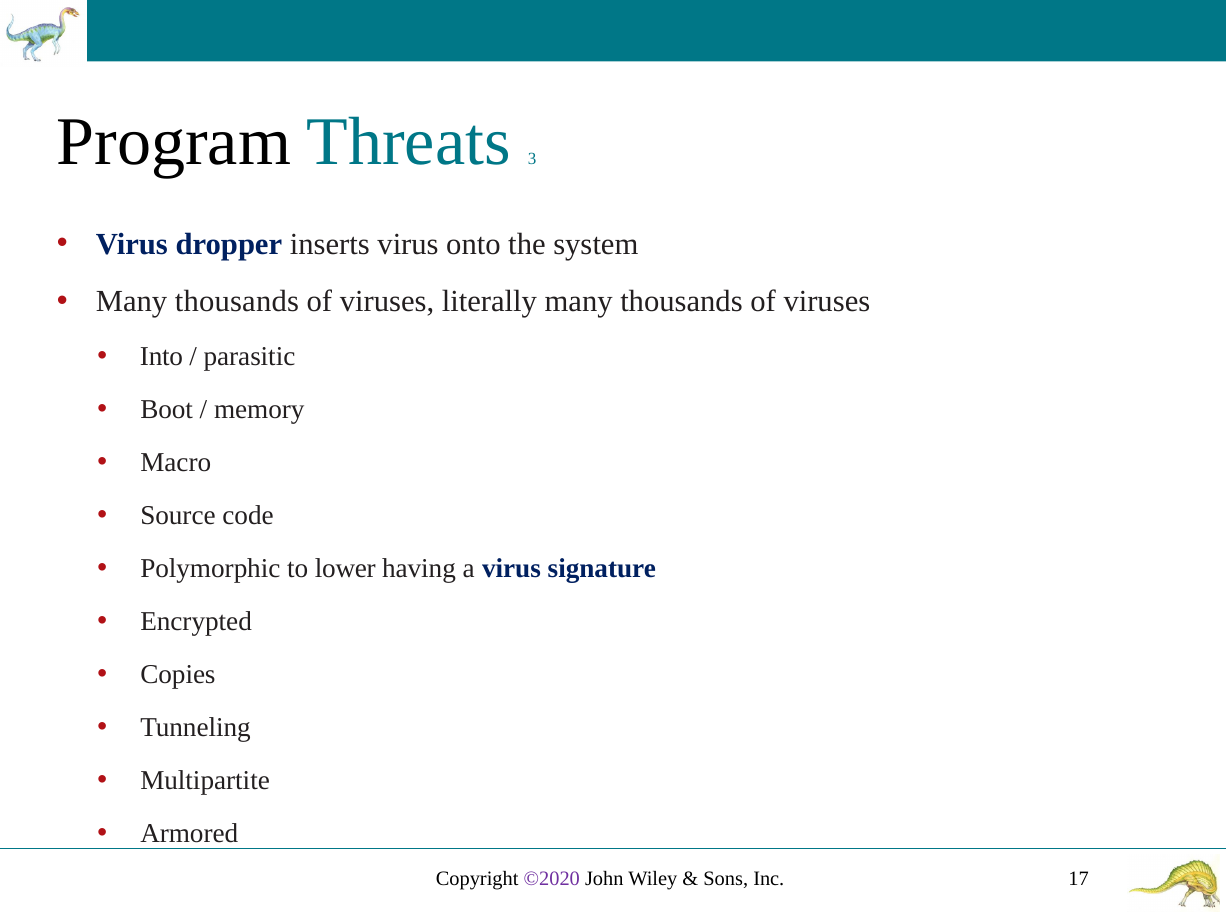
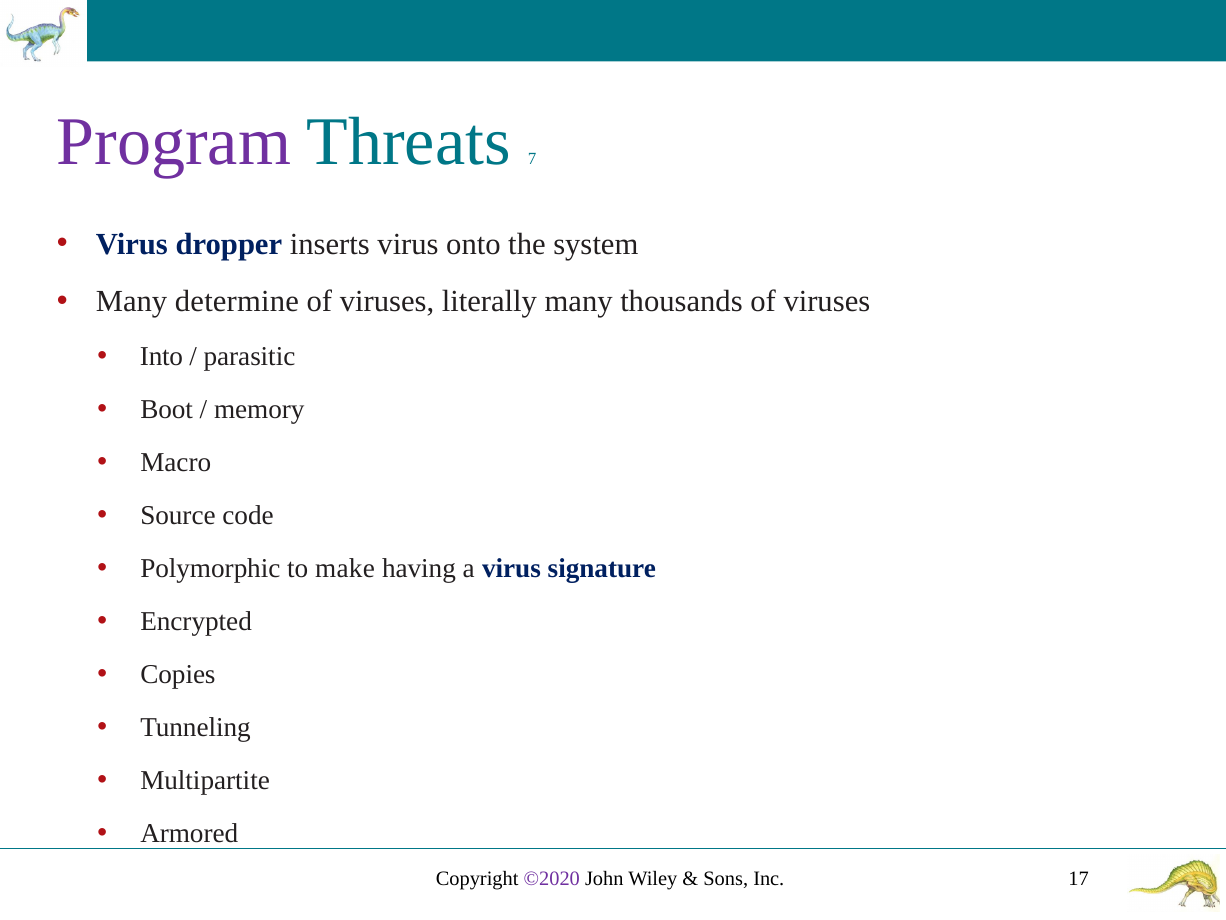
Program colour: black -> purple
3: 3 -> 7
thousands at (237, 302): thousands -> determine
lower: lower -> make
